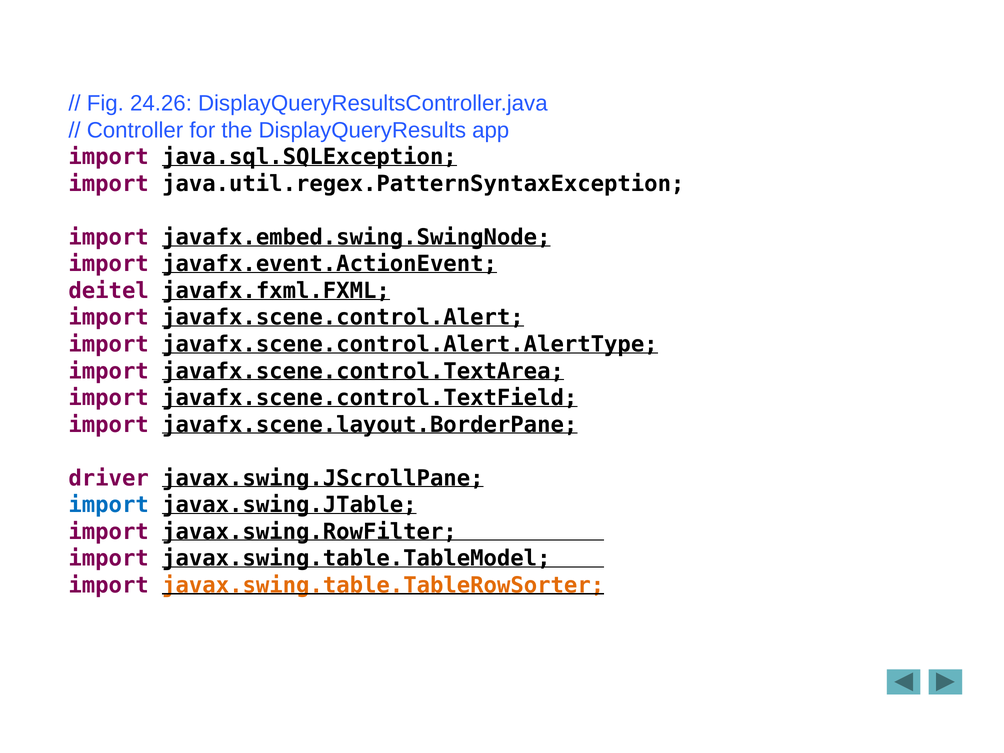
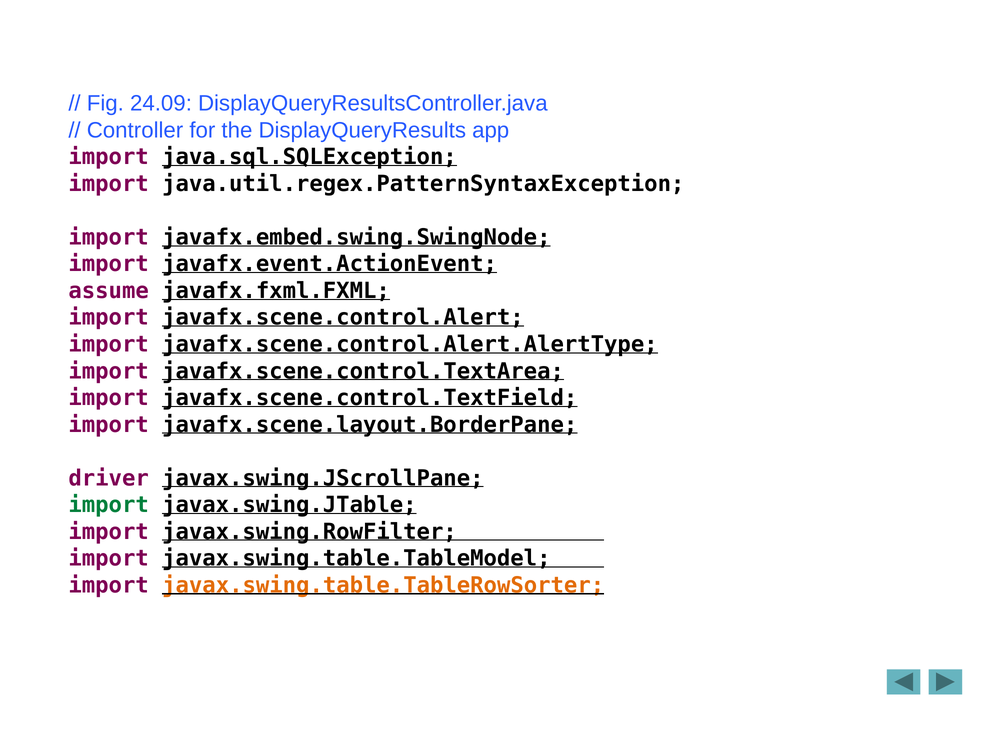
24.26: 24.26 -> 24.09
deitel: deitel -> assume
import at (109, 505) colour: blue -> green
